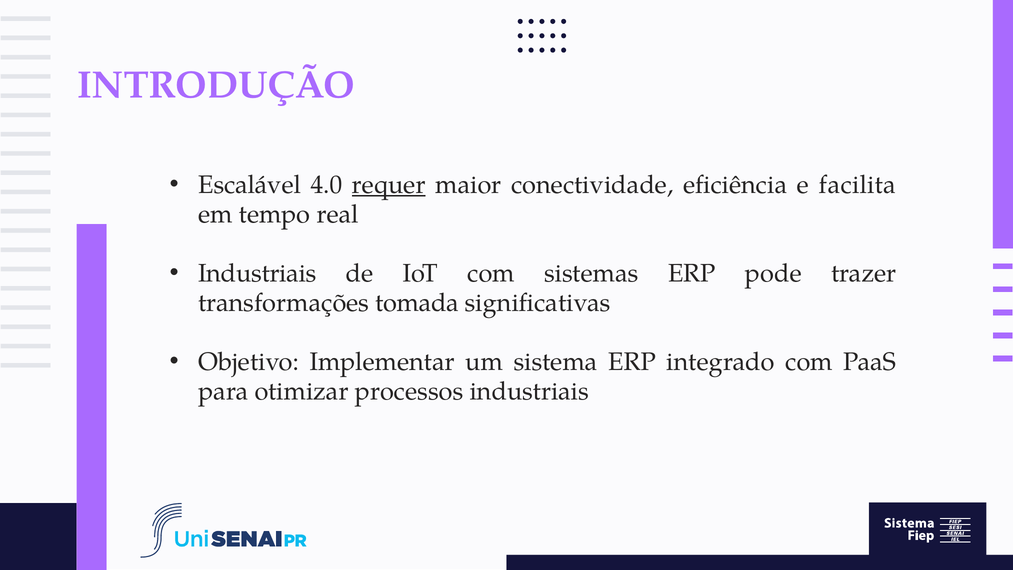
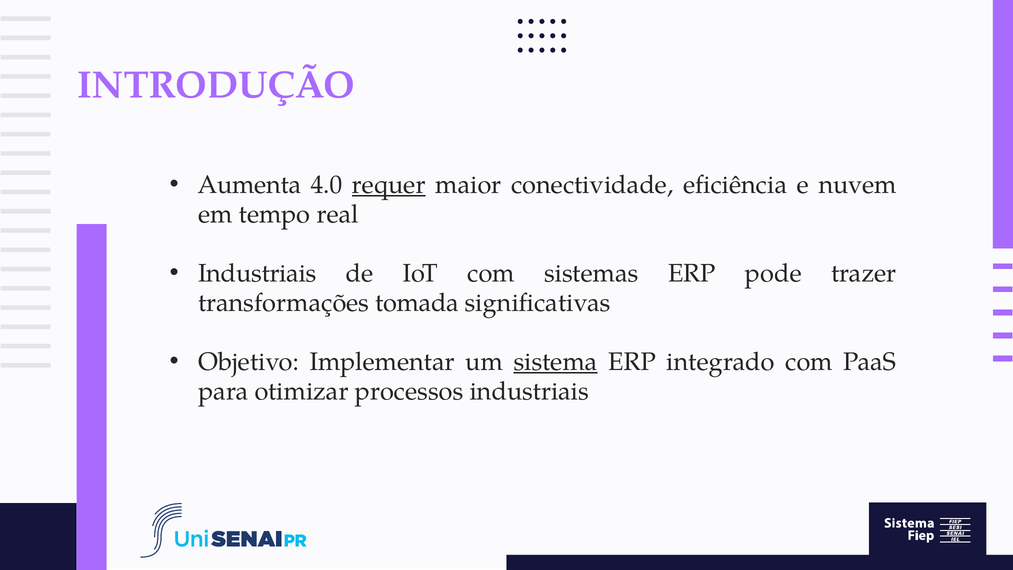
Escalável: Escalável -> Aumenta
facilita: facilita -> nuvem
sistema underline: none -> present
